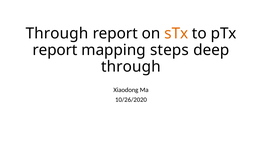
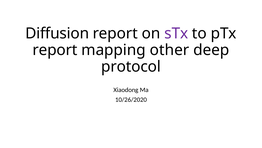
Through at (57, 33): Through -> Diffusion
sTx colour: orange -> purple
steps: steps -> other
through at (131, 66): through -> protocol
